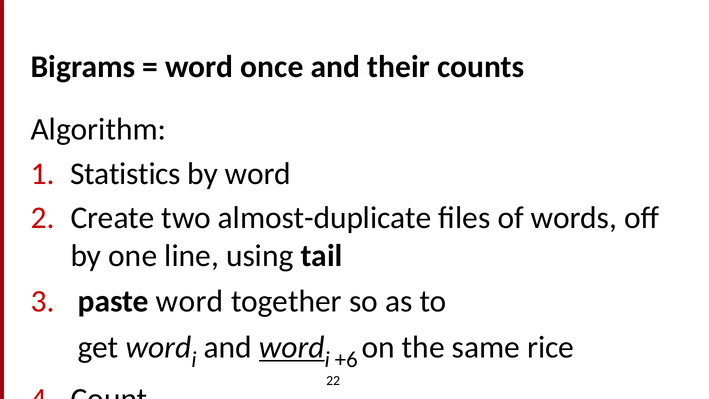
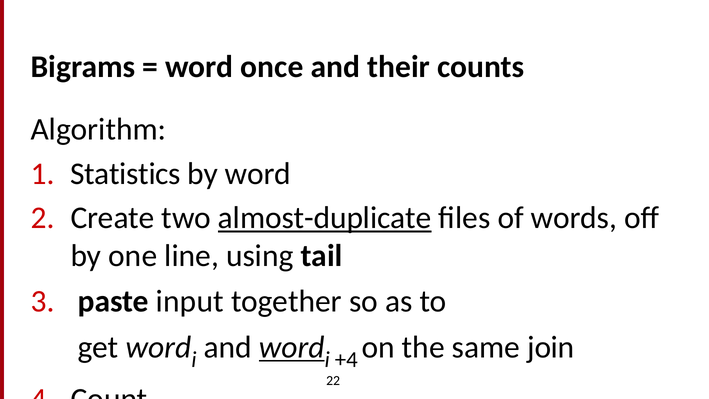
almost-duplicate underline: none -> present
paste word: word -> input
+6: +6 -> +4
rice: rice -> join
